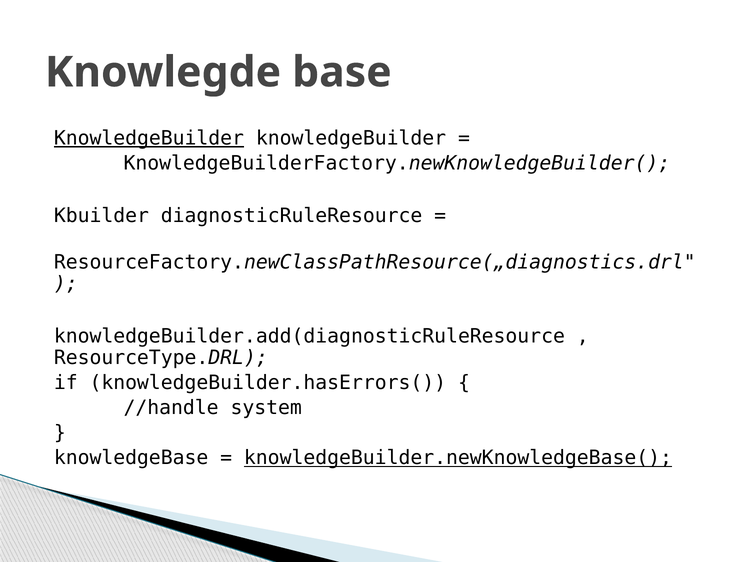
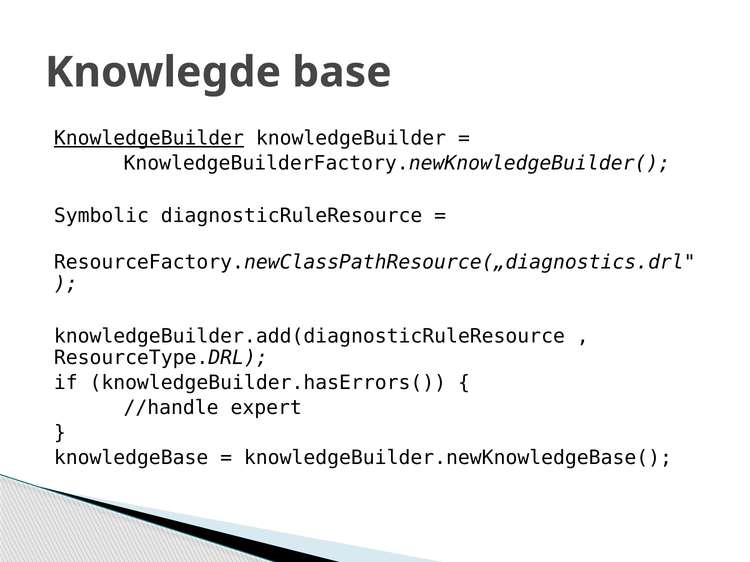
Kbuilder: Kbuilder -> Symbolic
system: system -> expert
knowledgeBuilder.newKnowledgeBase( underline: present -> none
